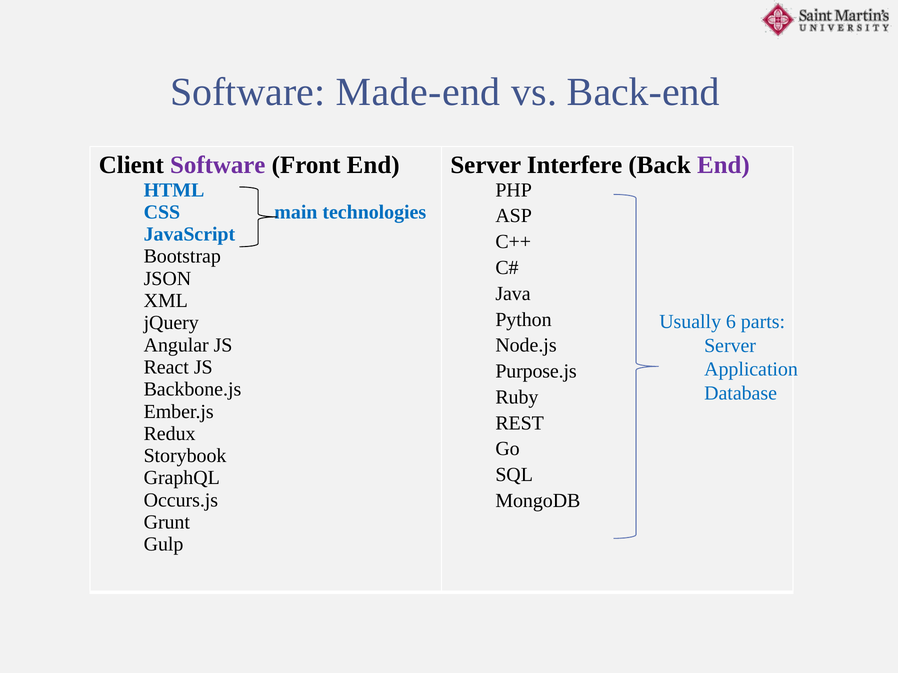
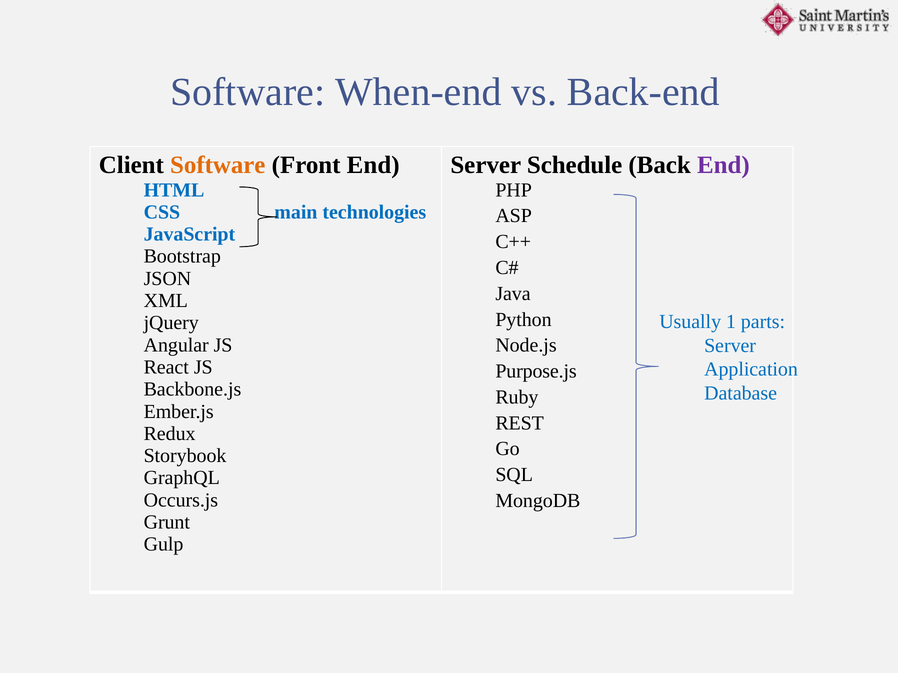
Made-end: Made-end -> When-end
Software at (218, 165) colour: purple -> orange
Interfere: Interfere -> Schedule
6: 6 -> 1
